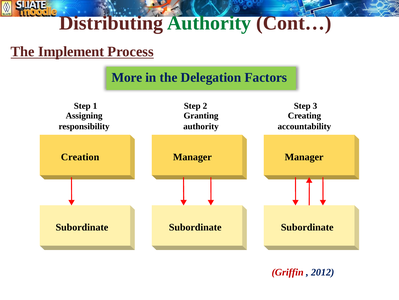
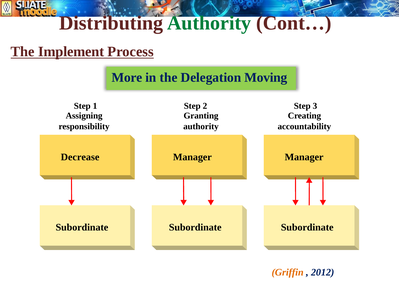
Factors: Factors -> Moving
Creation: Creation -> Decrease
Griffin colour: red -> orange
